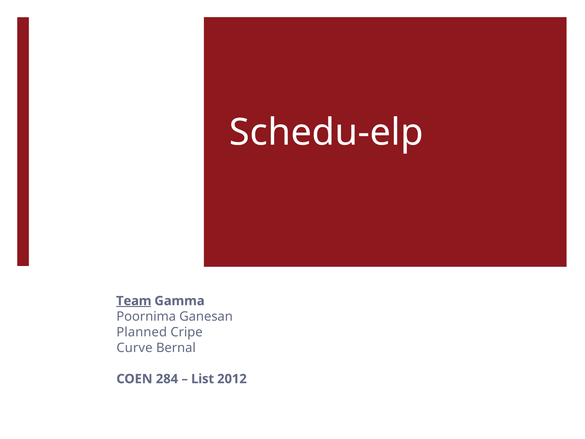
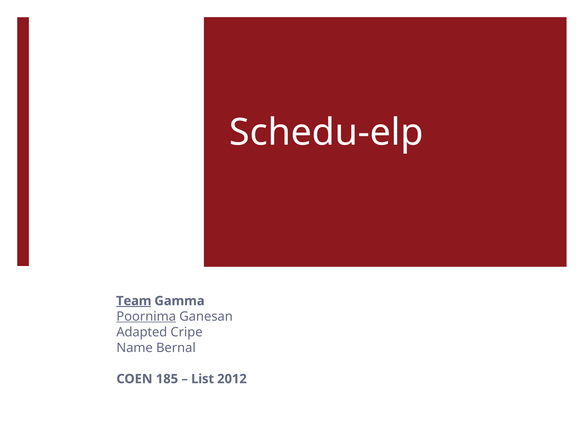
Poornima underline: none -> present
Planned: Planned -> Adapted
Curve: Curve -> Name
284: 284 -> 185
